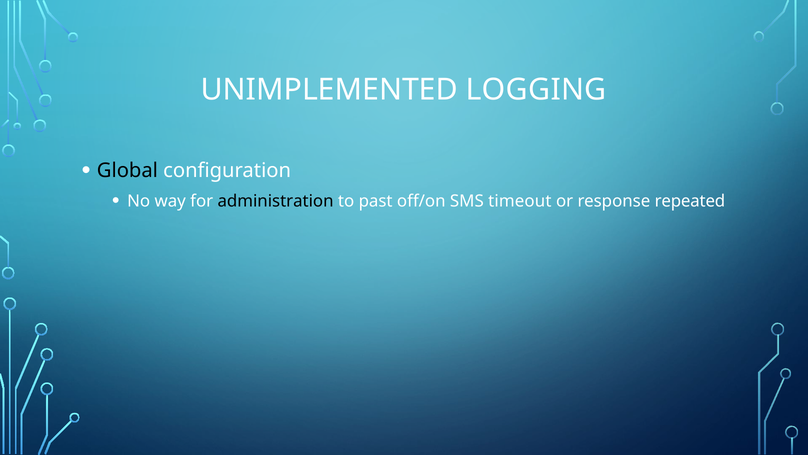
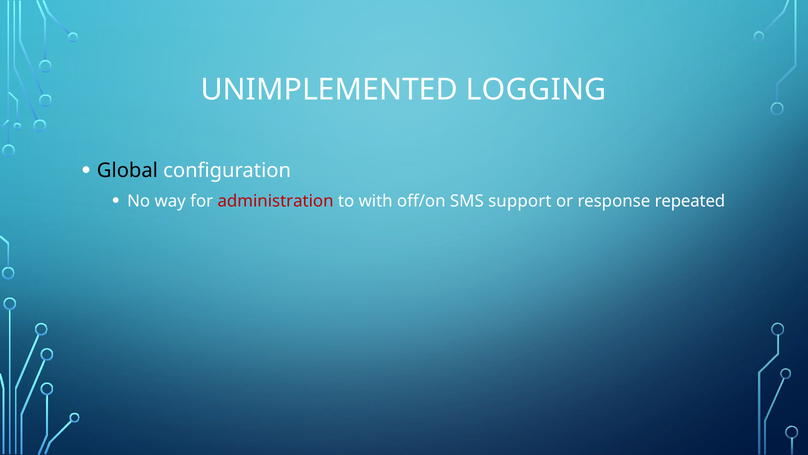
administration colour: black -> red
past: past -> with
timeout: timeout -> support
